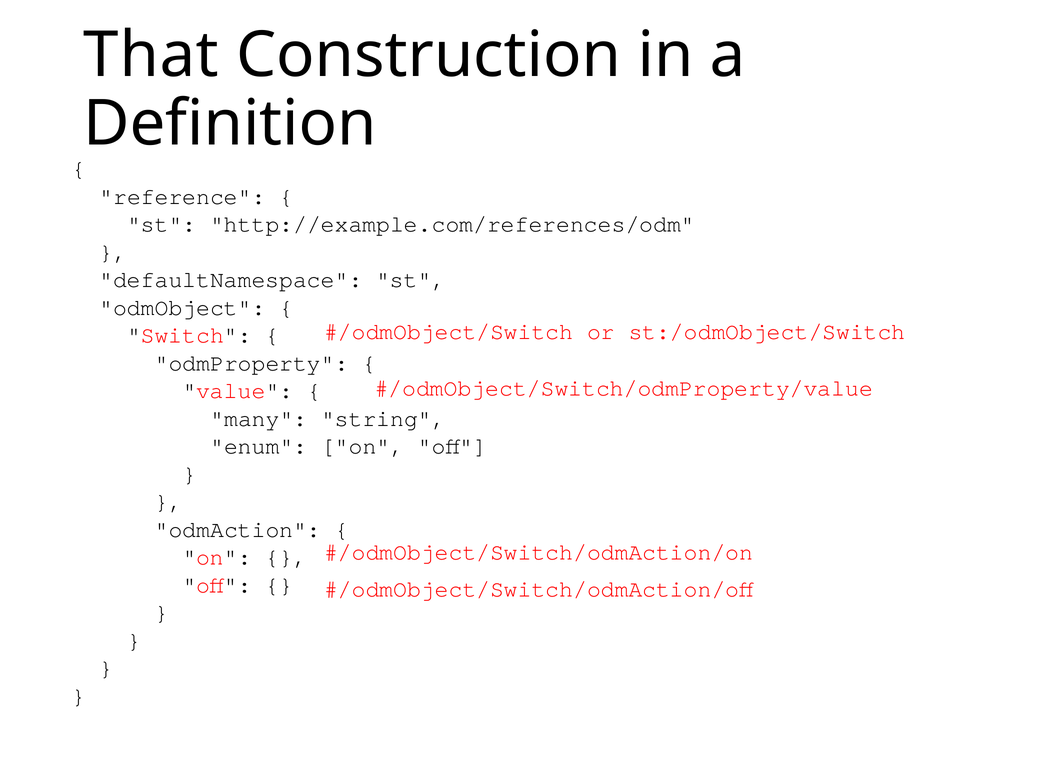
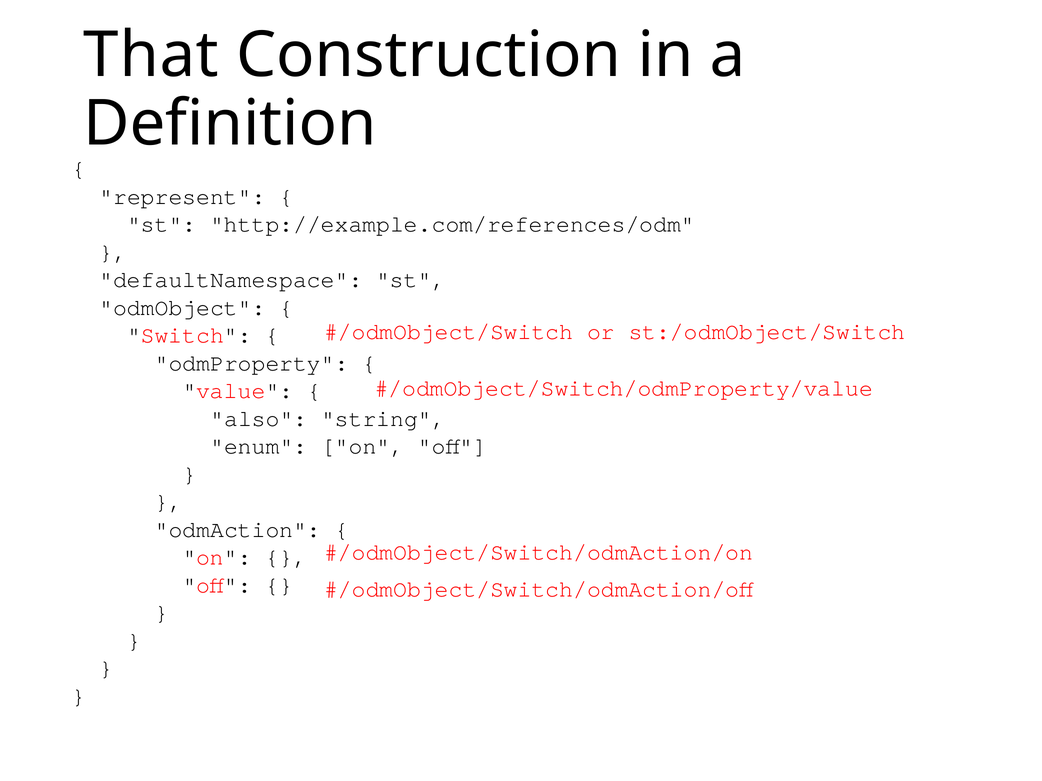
reference: reference -> represent
many: many -> also
